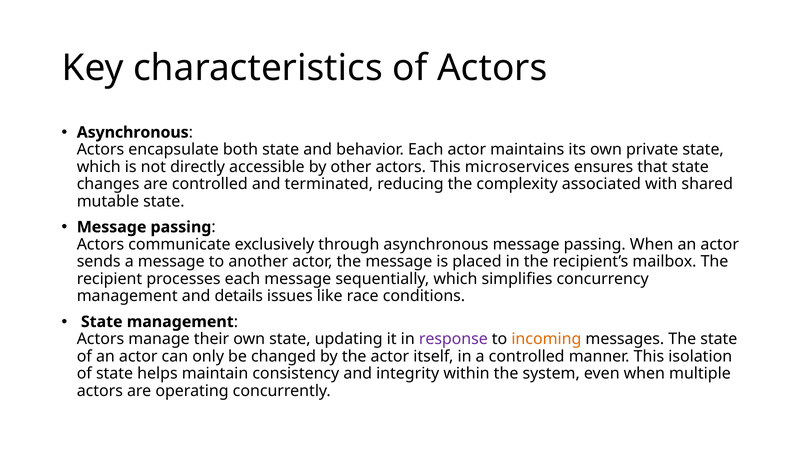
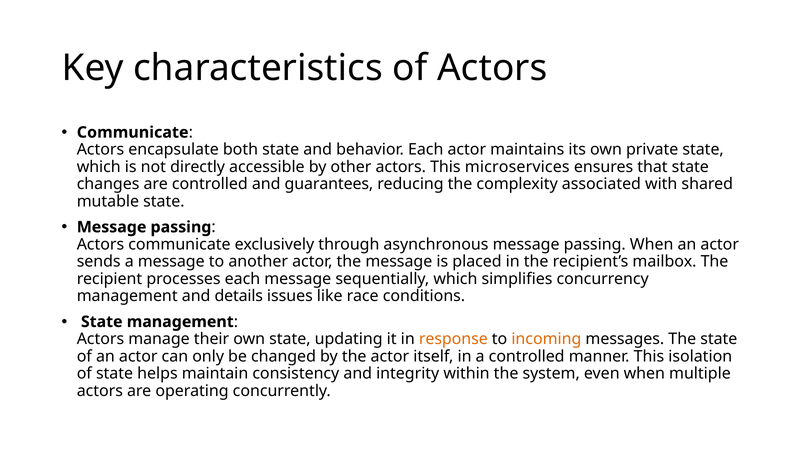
Asynchronous at (133, 133): Asynchronous -> Communicate
terminated: terminated -> guarantees
response colour: purple -> orange
